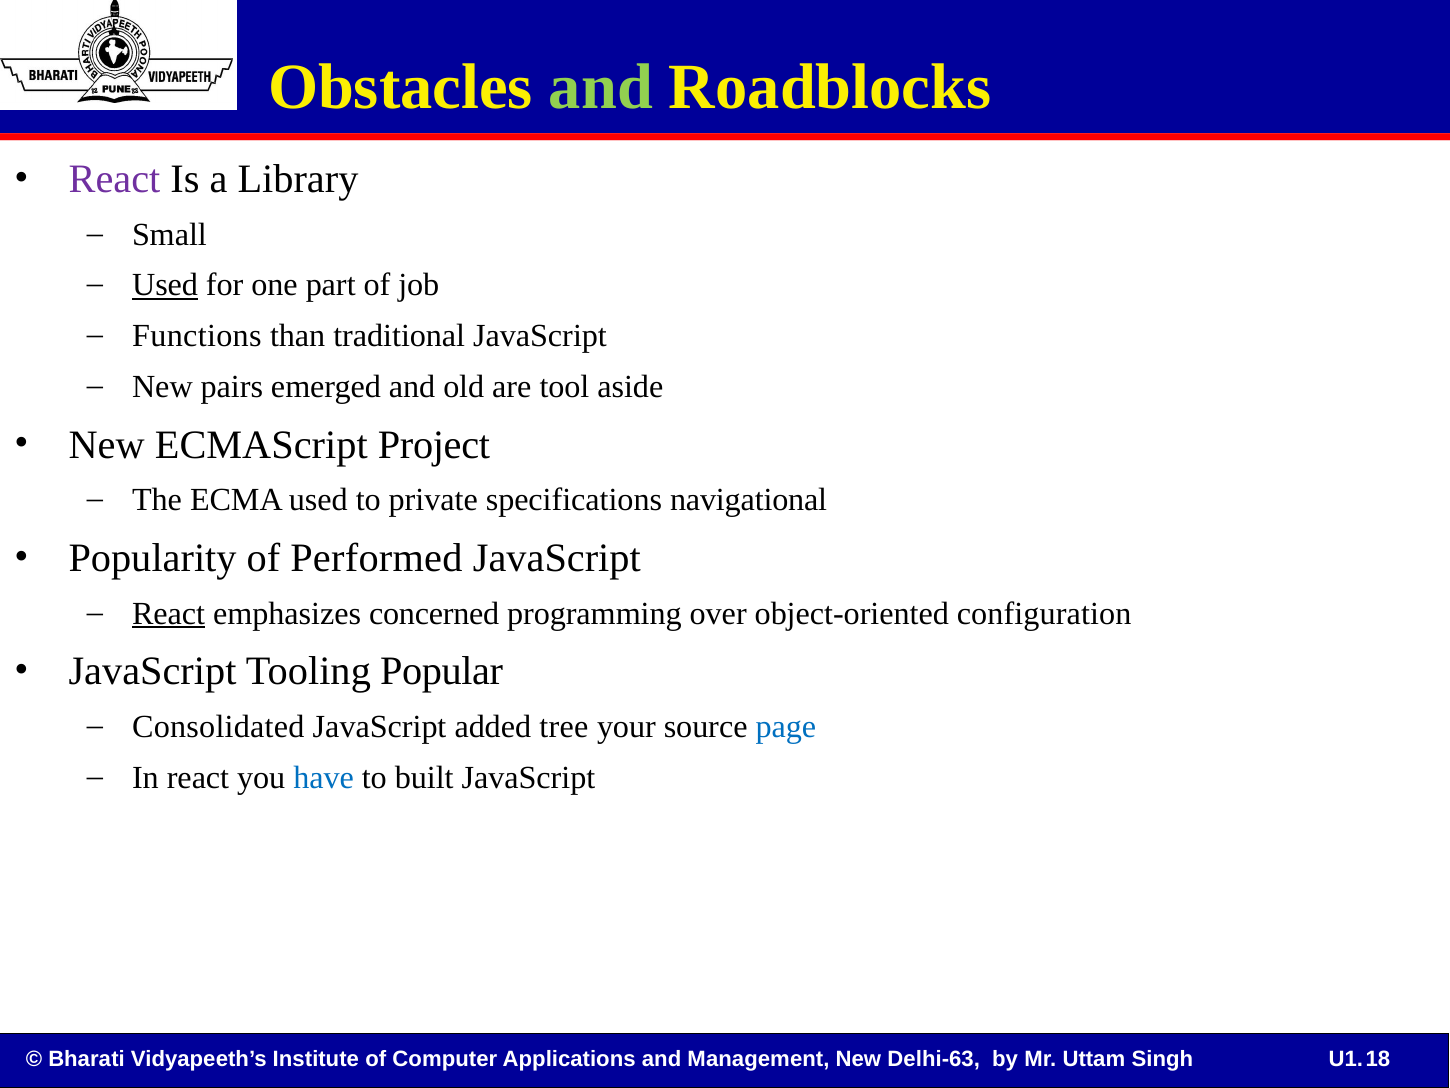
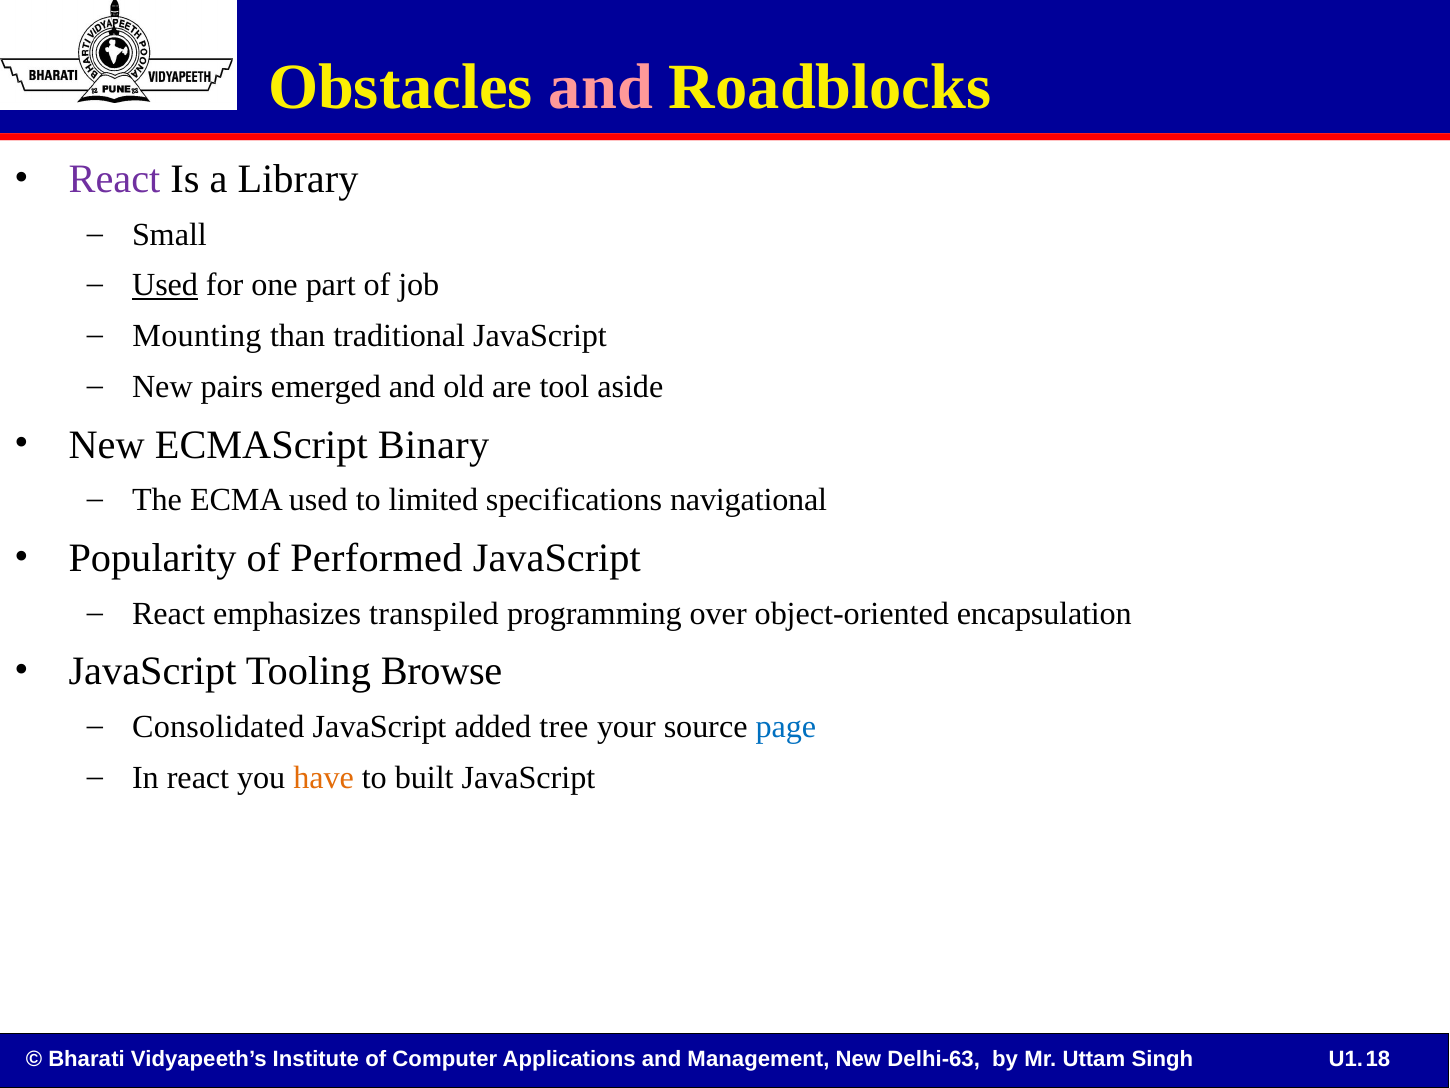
and at (601, 87) colour: light green -> pink
Functions: Functions -> Mounting
Project: Project -> Binary
private: private -> limited
React at (169, 613) underline: present -> none
concerned: concerned -> transpiled
configuration: configuration -> encapsulation
Popular: Popular -> Browse
have colour: blue -> orange
